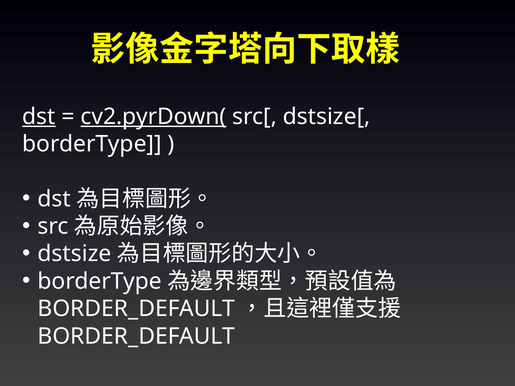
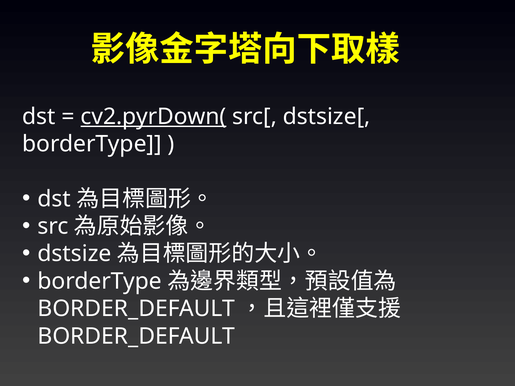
dst at (39, 117) underline: present -> none
